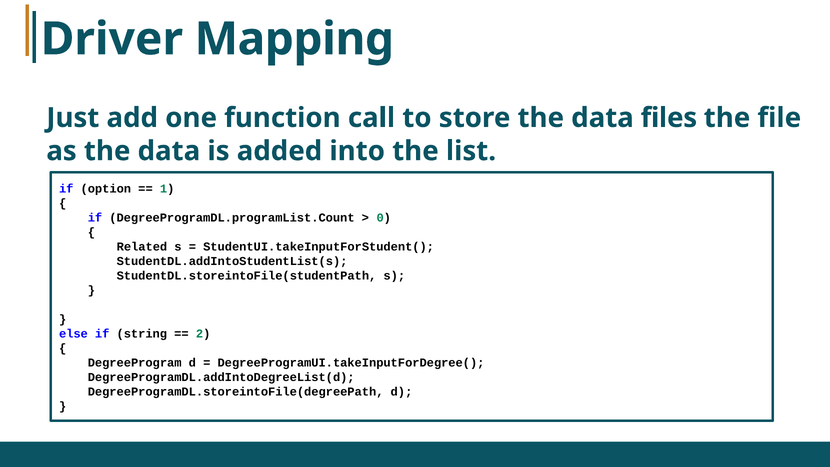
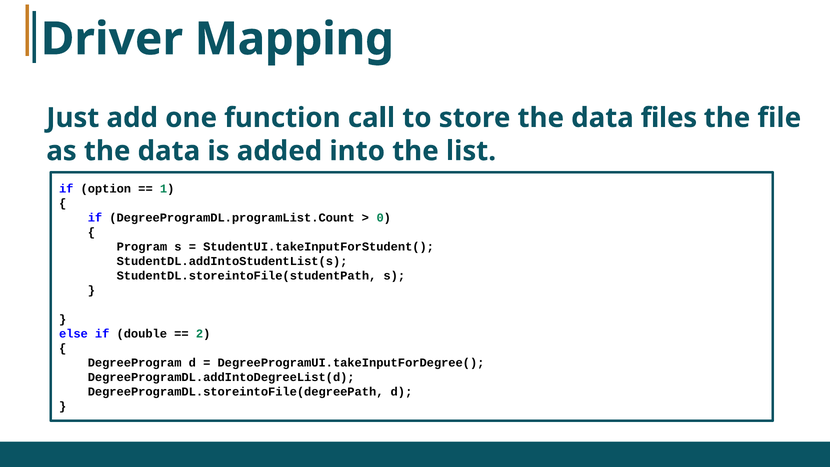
Related: Related -> Program
string: string -> double
